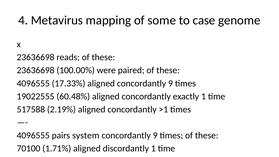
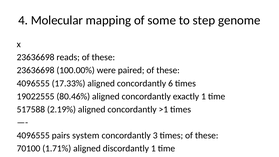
Metavirus: Metavirus -> Molecular
case: case -> step
aligned concordantly 9: 9 -> 6
60.48%: 60.48% -> 80.46%
9 at (155, 135): 9 -> 3
